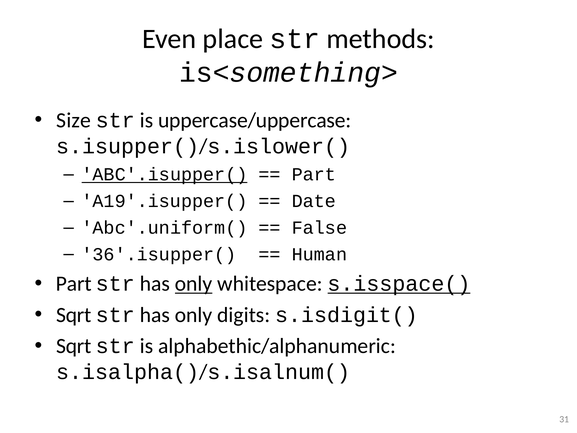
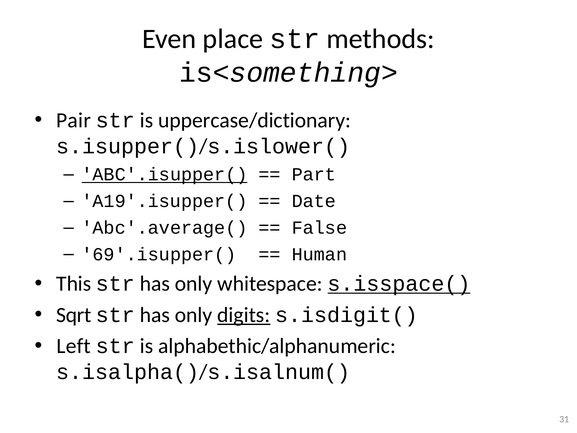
Size: Size -> Pair
uppercase/uppercase: uppercase/uppercase -> uppercase/dictionary
Abc'.uniform(: Abc'.uniform( -> Abc'.average(
36'.isupper(: 36'.isupper( -> 69'.isupper(
Part at (74, 284): Part -> This
only at (194, 284) underline: present -> none
digits underline: none -> present
Sqrt at (74, 346): Sqrt -> Left
